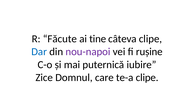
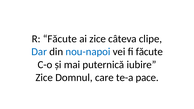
ai tine: tine -> zice
nou-napoi colour: purple -> blue
fi rușine: rușine -> făcute
te-a clipe: clipe -> pace
